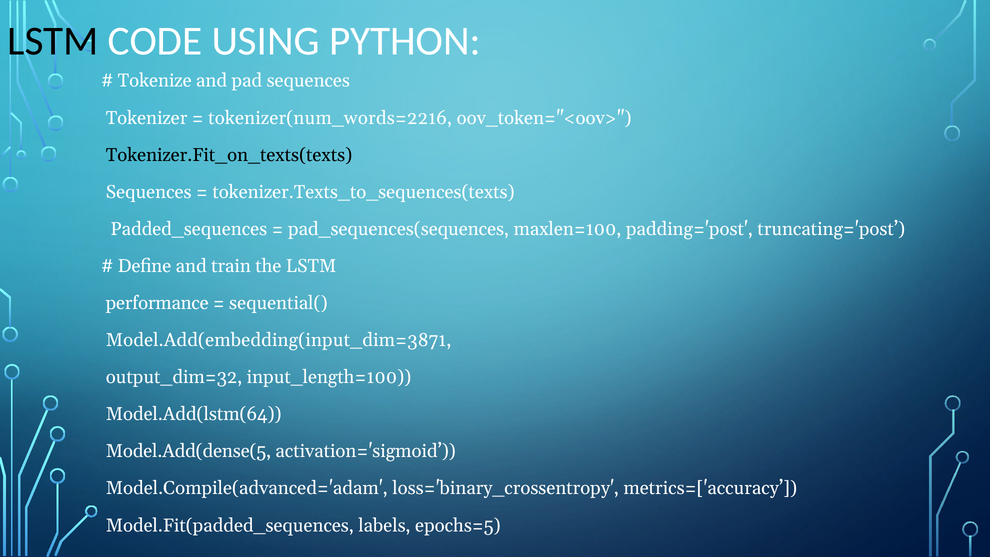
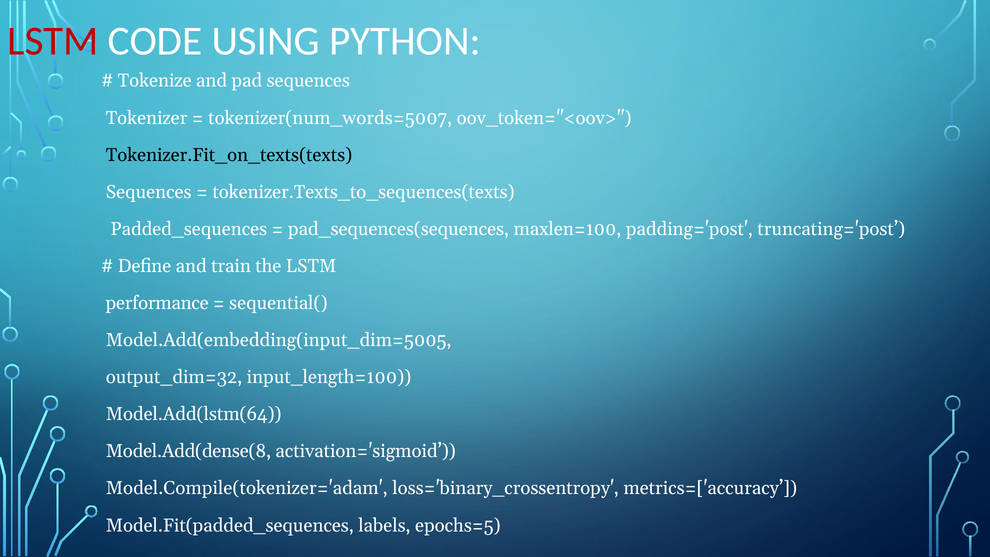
LSTM at (53, 41) colour: black -> red
tokenizer(num_words=2216: tokenizer(num_words=2216 -> tokenizer(num_words=5007
Model.Add(embedding(input_dim=3871: Model.Add(embedding(input_dim=3871 -> Model.Add(embedding(input_dim=5005
Model.Add(dense(5: Model.Add(dense(5 -> Model.Add(dense(8
Model.Compile(advanced='adam: Model.Compile(advanced='adam -> Model.Compile(tokenizer='adam
